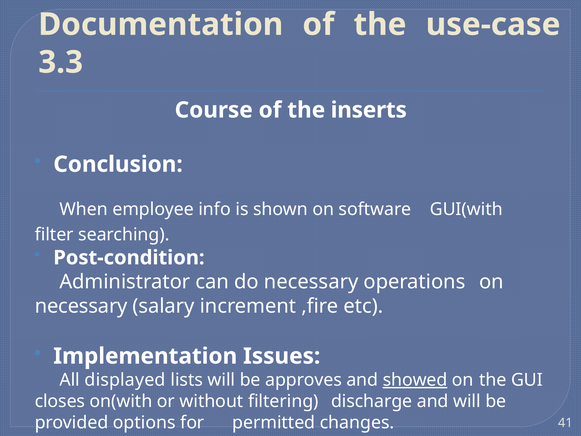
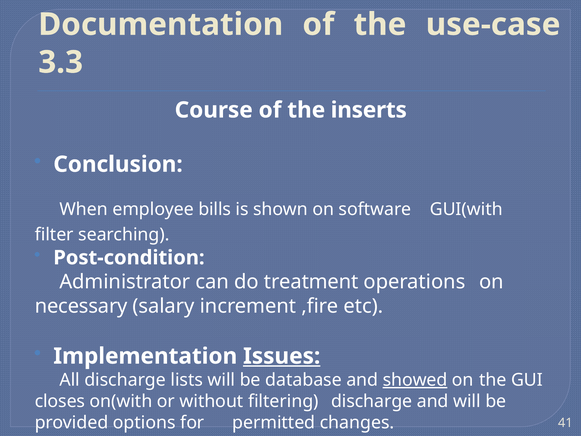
info: info -> bills
do necessary: necessary -> treatment
Issues underline: none -> present
All displayed: displayed -> discharge
approves: approves -> database
